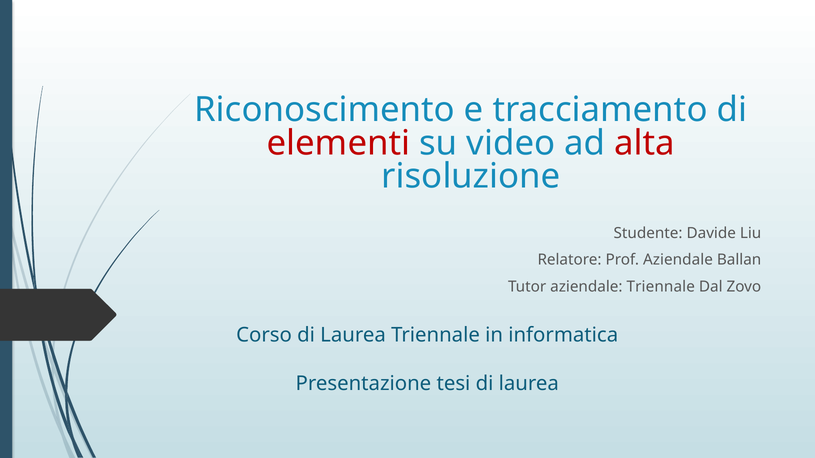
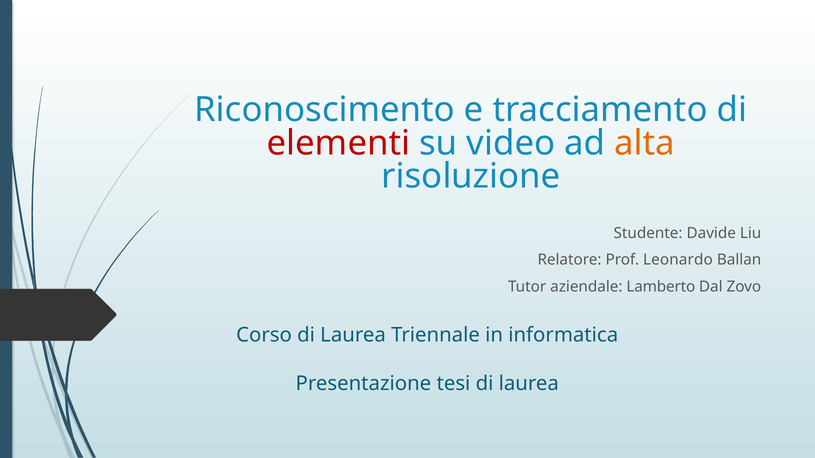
alta colour: red -> orange
Prof Aziendale: Aziendale -> Leonardo
aziendale Triennale: Triennale -> Lamberto
